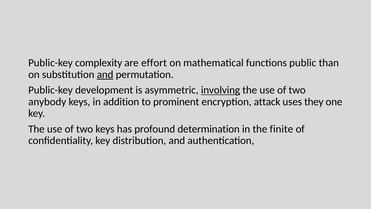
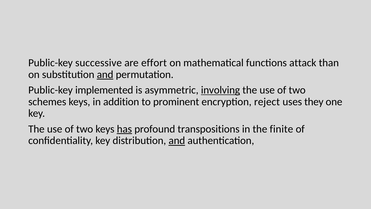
complexity: complexity -> successive
public: public -> attack
development: development -> implemented
anybody: anybody -> schemes
attack: attack -> reject
has underline: none -> present
determination: determination -> transpositions
and at (177, 140) underline: none -> present
